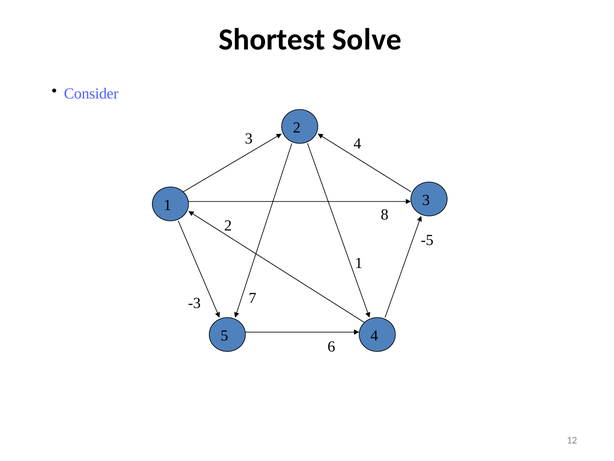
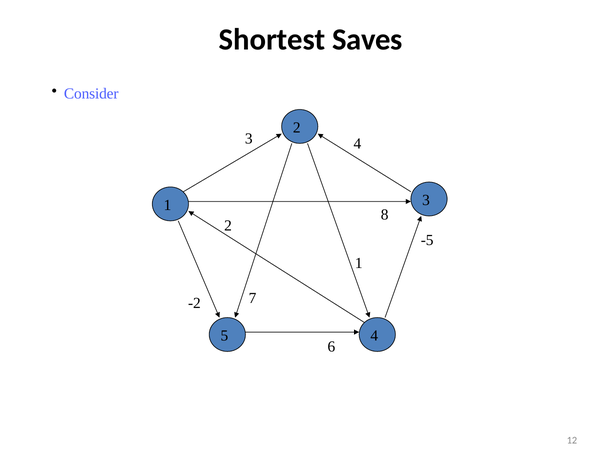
Solve: Solve -> Saves
-3: -3 -> -2
